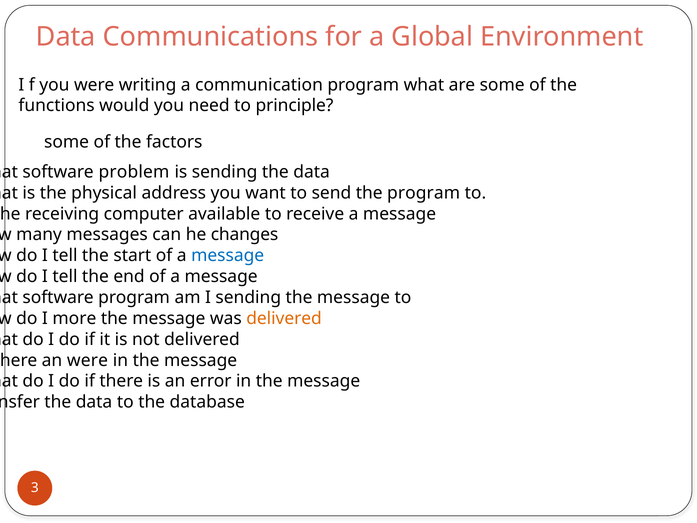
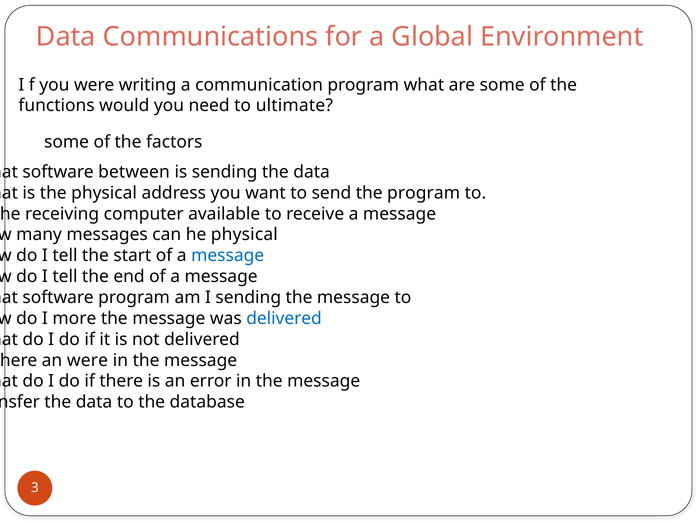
principle: principle -> ultimate
problem: problem -> between
he changes: changes -> physical
delivered at (284, 318) colour: orange -> blue
